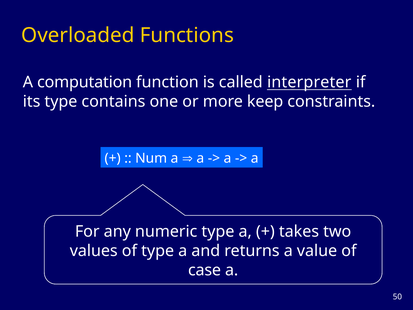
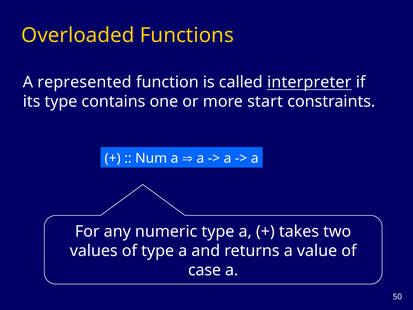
computation: computation -> represented
keep: keep -> start
